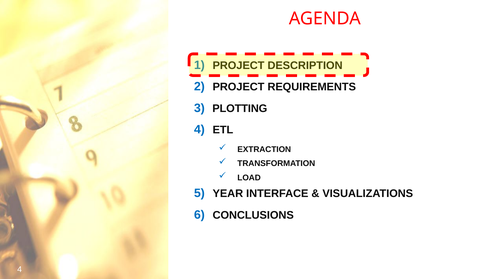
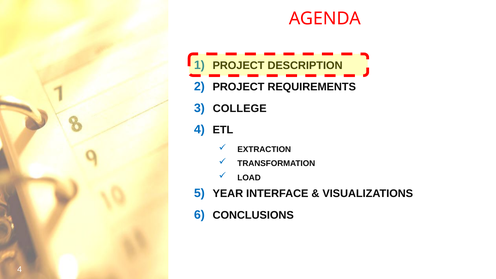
PLOTTING: PLOTTING -> COLLEGE
